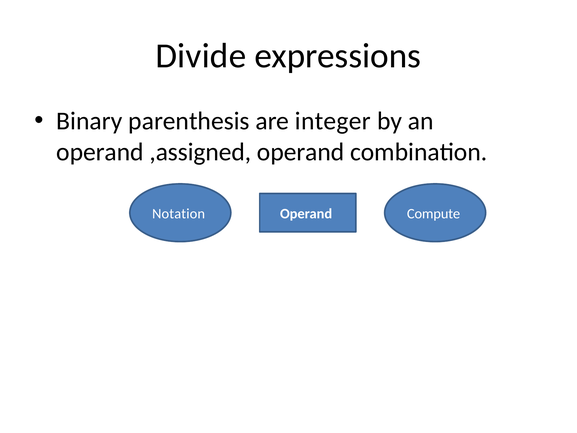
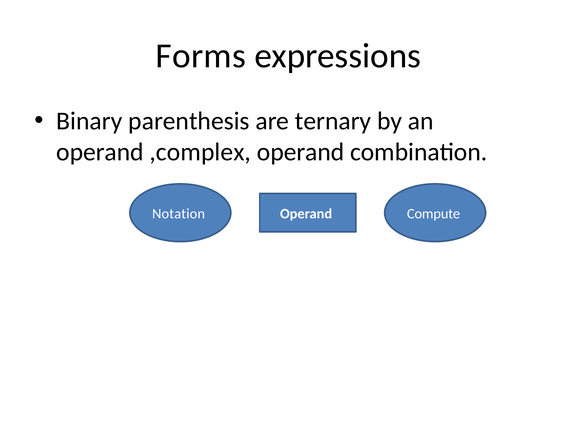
Divide: Divide -> Forms
integer: integer -> ternary
,assigned: ,assigned -> ,complex
